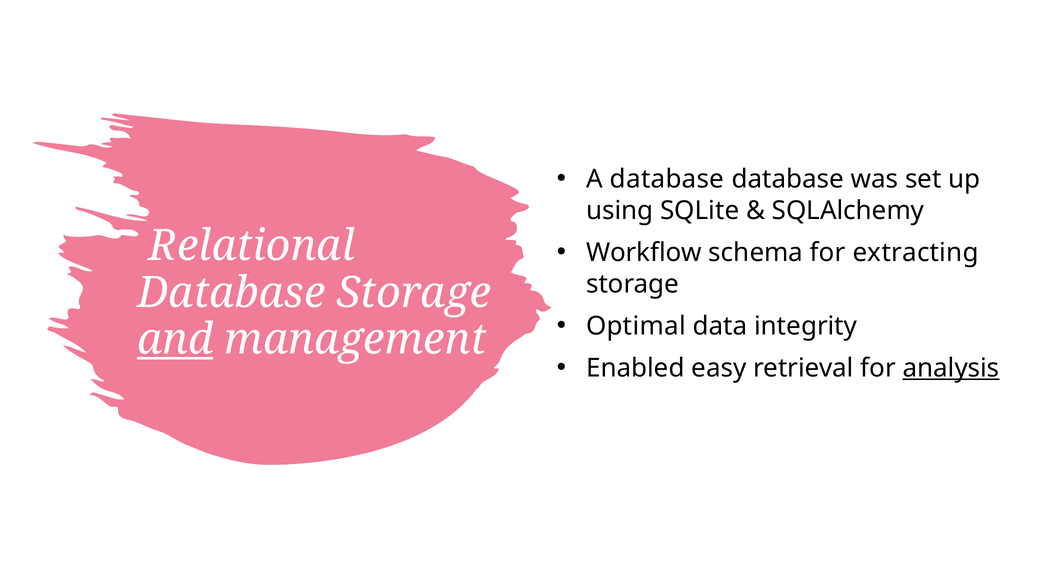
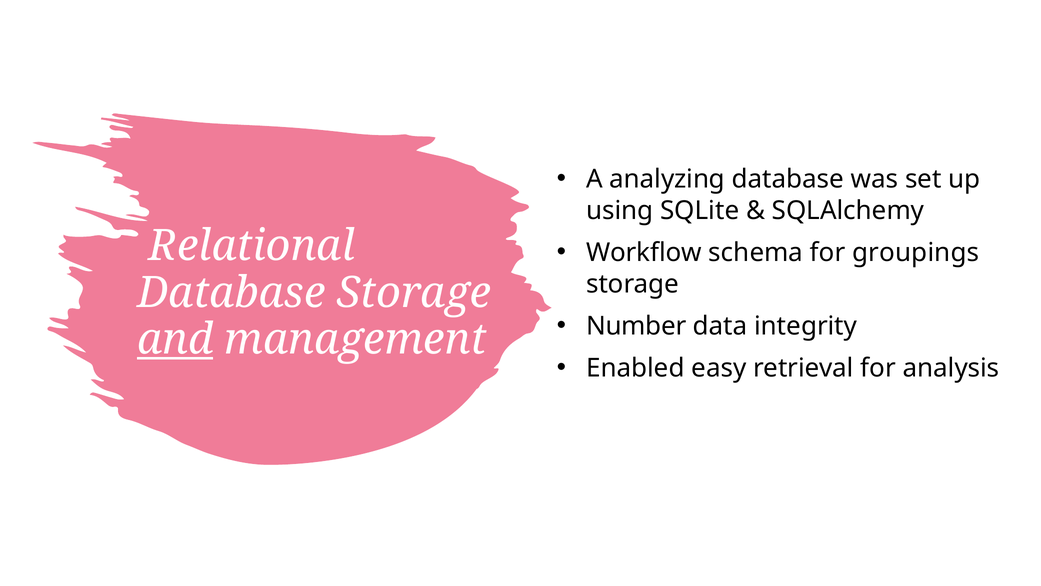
A database: database -> analyzing
extracting: extracting -> groupings
Optimal: Optimal -> Number
analysis underline: present -> none
